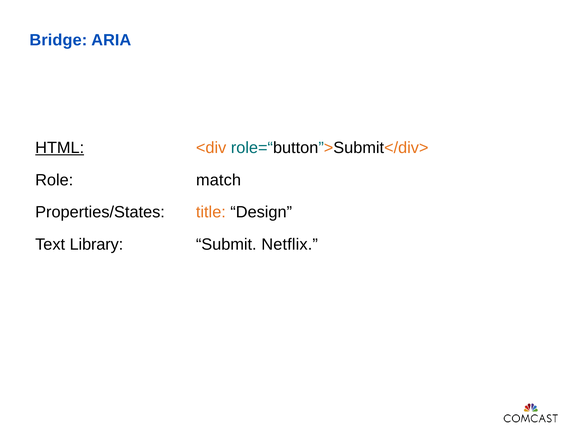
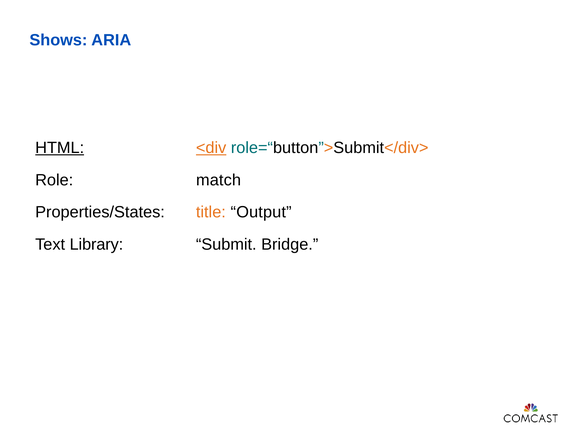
Bridge: Bridge -> Shows
<div underline: none -> present
Design: Design -> Output
Netflix: Netflix -> Bridge
